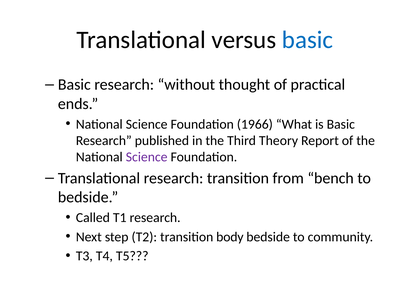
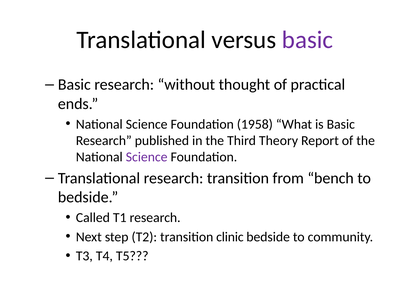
basic at (307, 40) colour: blue -> purple
1966: 1966 -> 1958
body: body -> clinic
